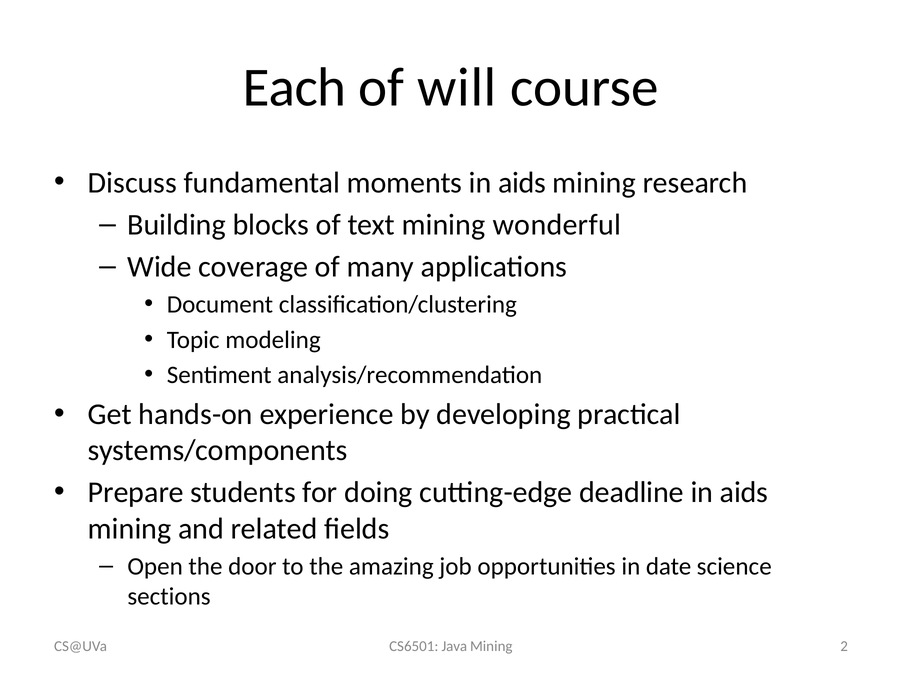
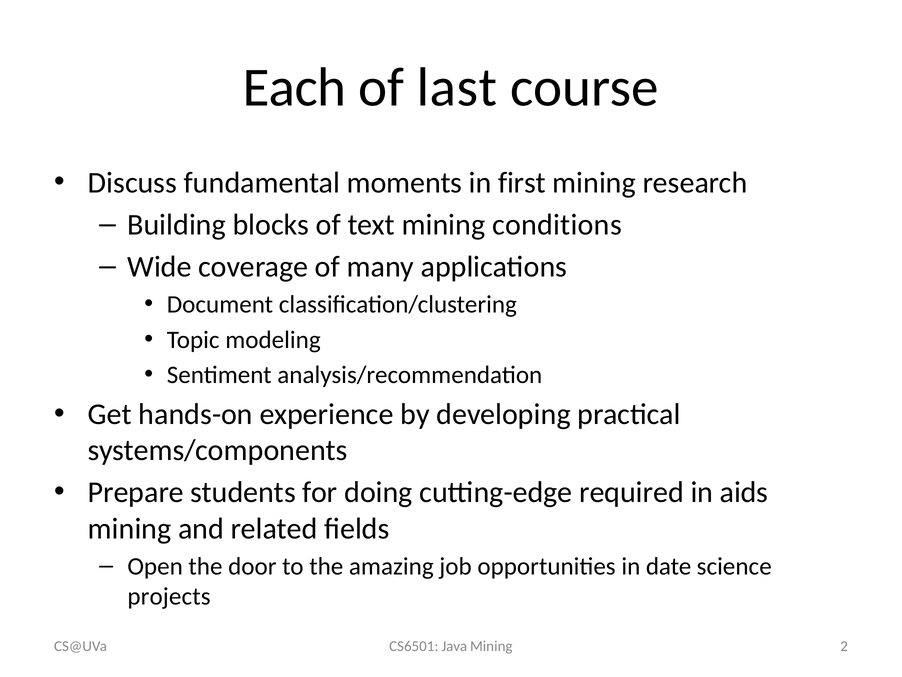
will: will -> last
aids at (522, 183): aids -> first
wonderful: wonderful -> conditions
deadline: deadline -> required
sections: sections -> projects
